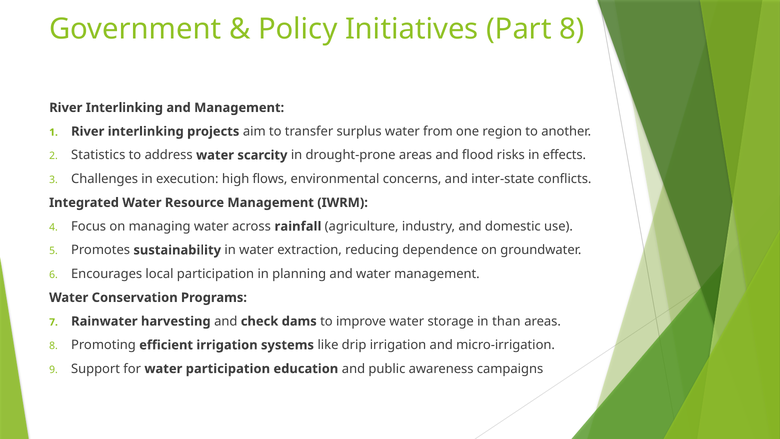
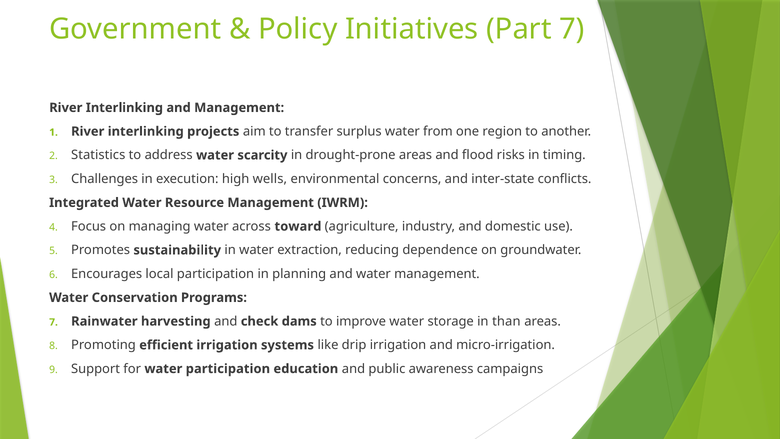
Part 8: 8 -> 7
effects: effects -> timing
flows: flows -> wells
rainfall: rainfall -> toward
